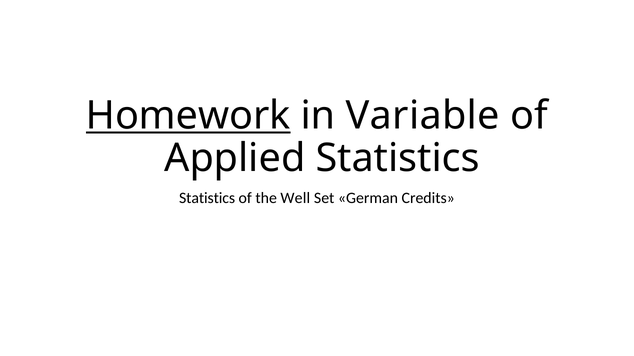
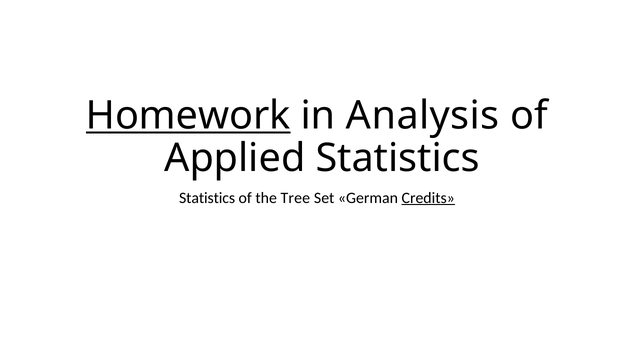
Variable: Variable -> Analysis
Well: Well -> Tree
Credits underline: none -> present
